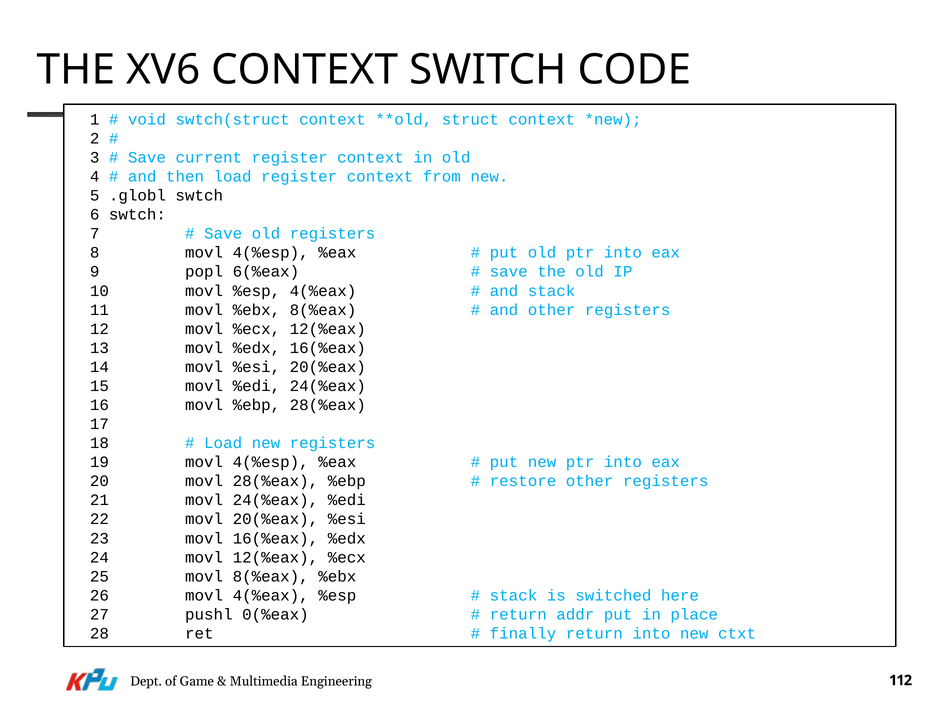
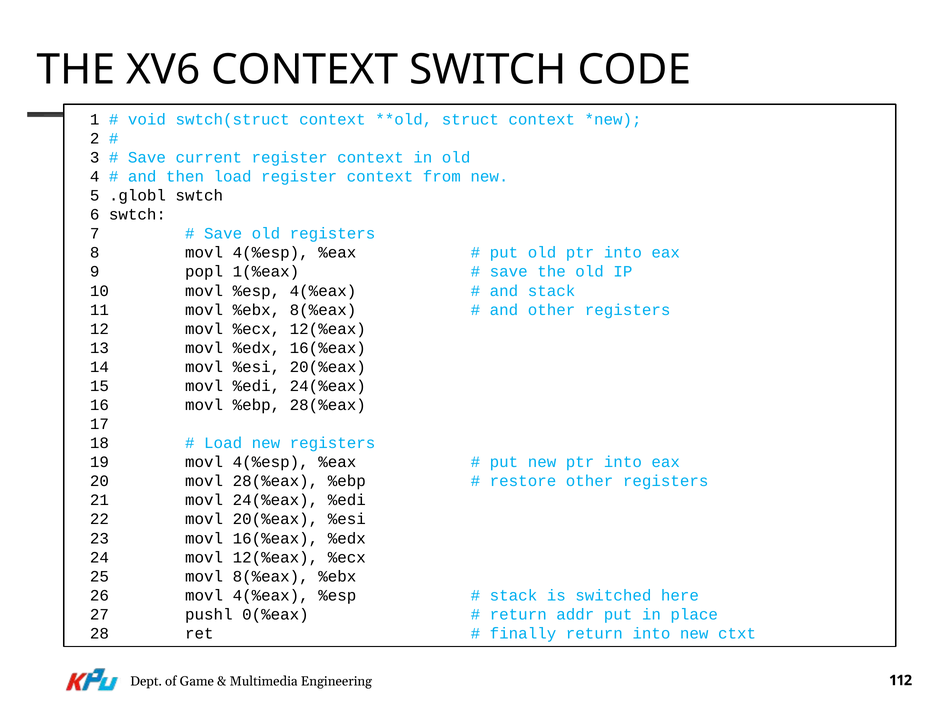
6(%eax: 6(%eax -> 1(%eax
